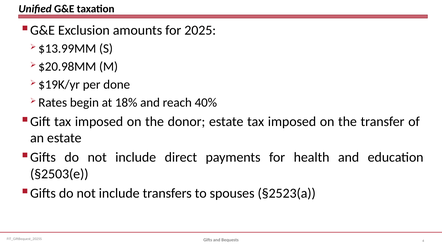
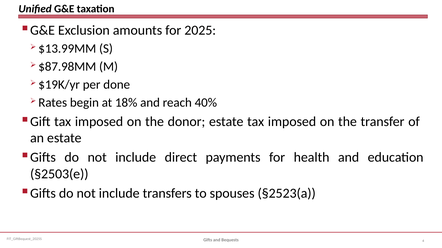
$20.98MM: $20.98MM -> $87.98MM
